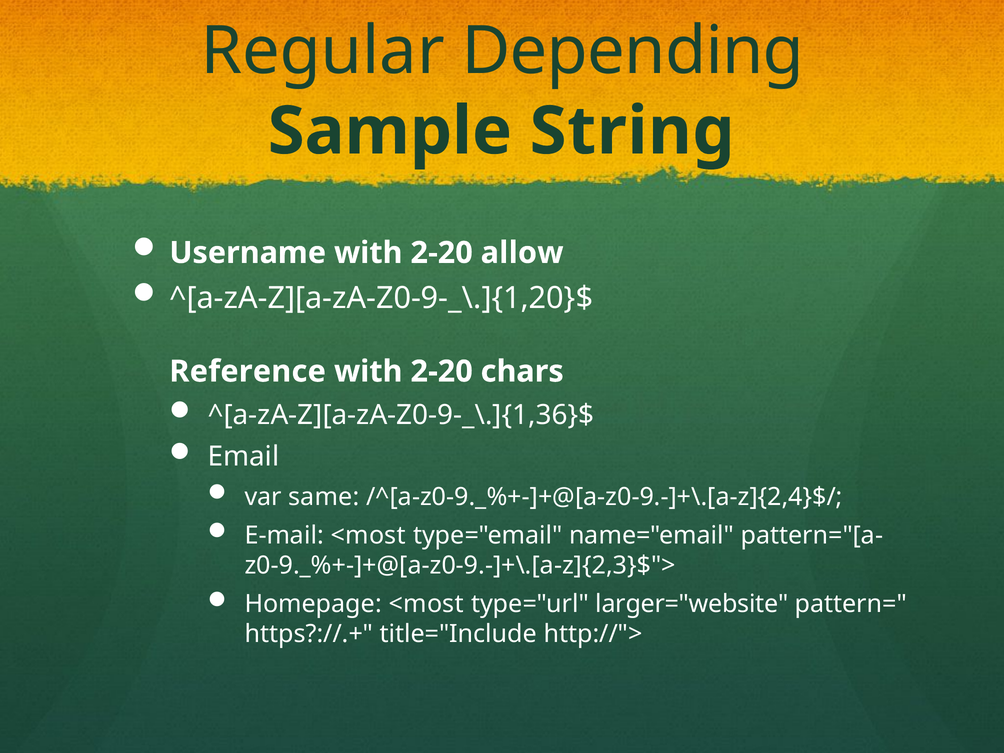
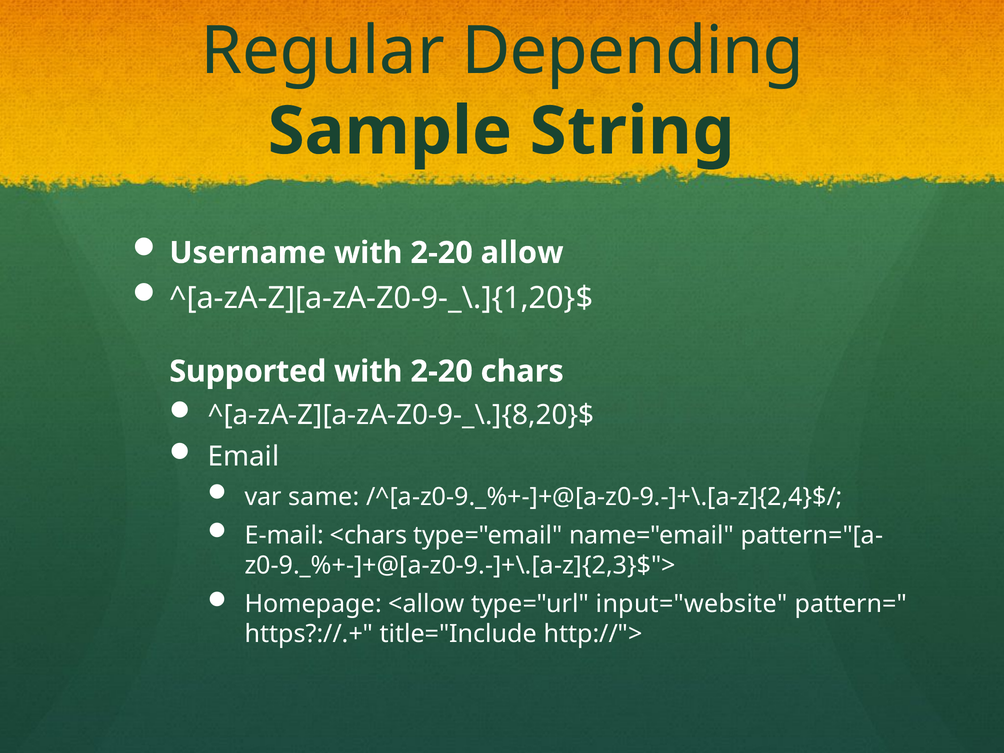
Reference: Reference -> Supported
^[a-zA-Z][a-zA-Z0-9-_\.]{1,36}$: ^[a-zA-Z][a-zA-Z0-9-_\.]{1,36}$ -> ^[a-zA-Z][a-zA-Z0-9-_\.]{8,20}$
E-mail <most: <most -> <chars
Homepage <most: <most -> <allow
larger="website: larger="website -> input="website
